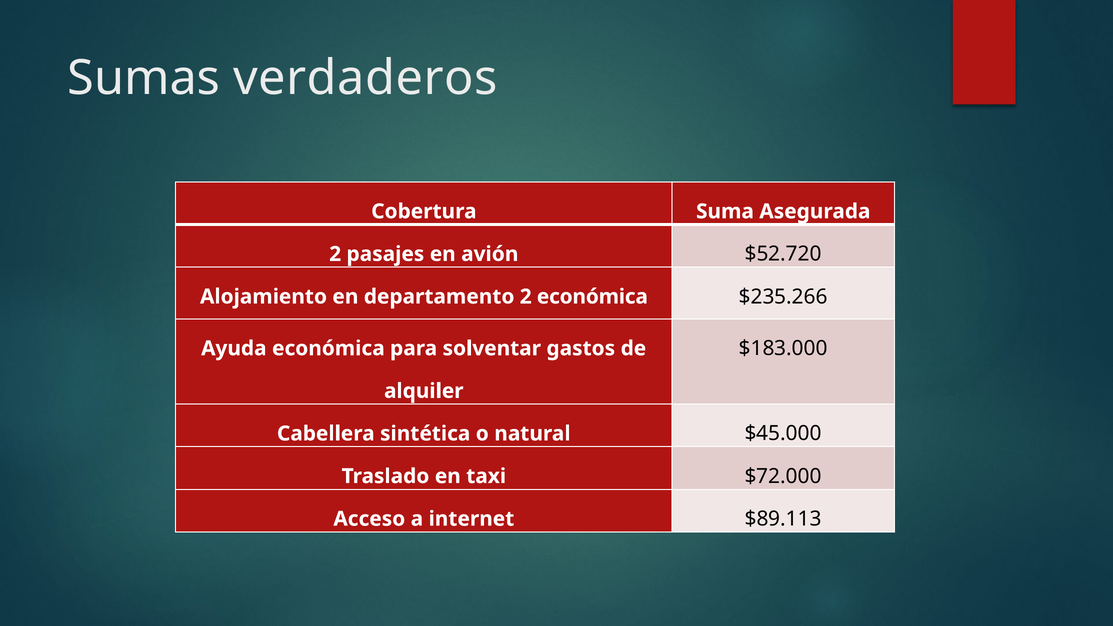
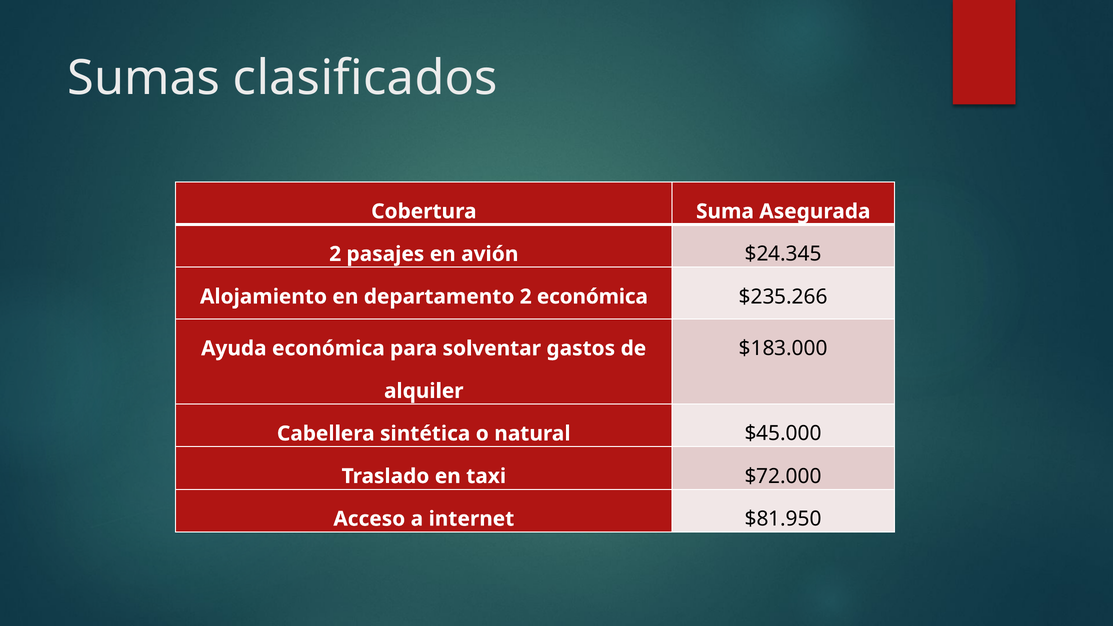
verdaderos: verdaderos -> clasificados
$52.720: $52.720 -> $24.345
$89.113: $89.113 -> $81.950
